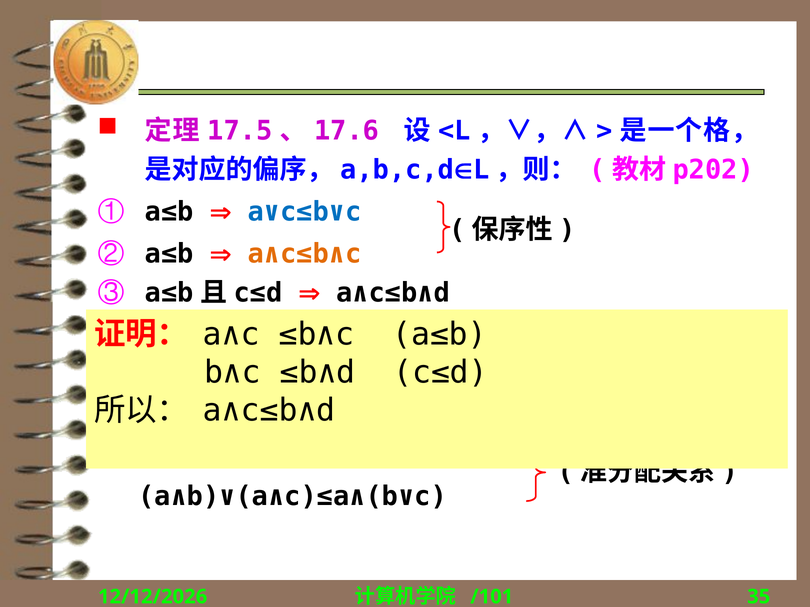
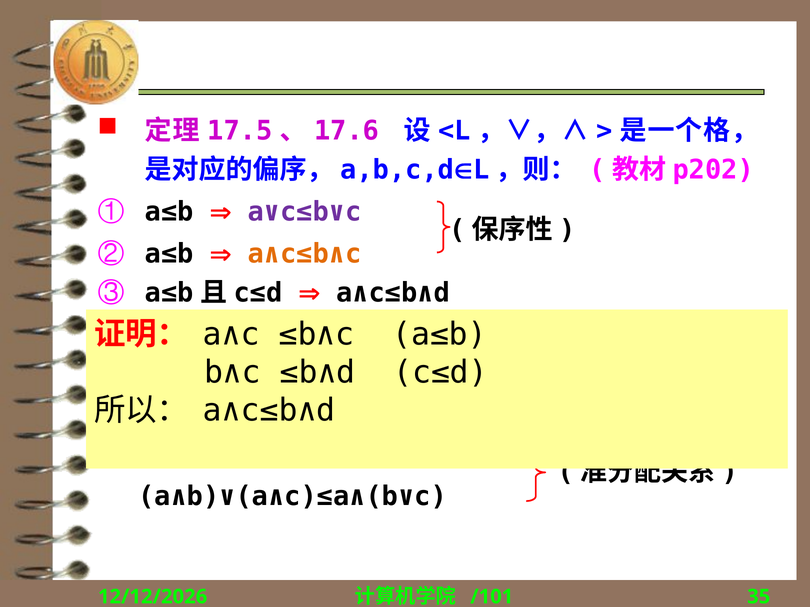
a∨c≤b∨c colour: blue -> purple
